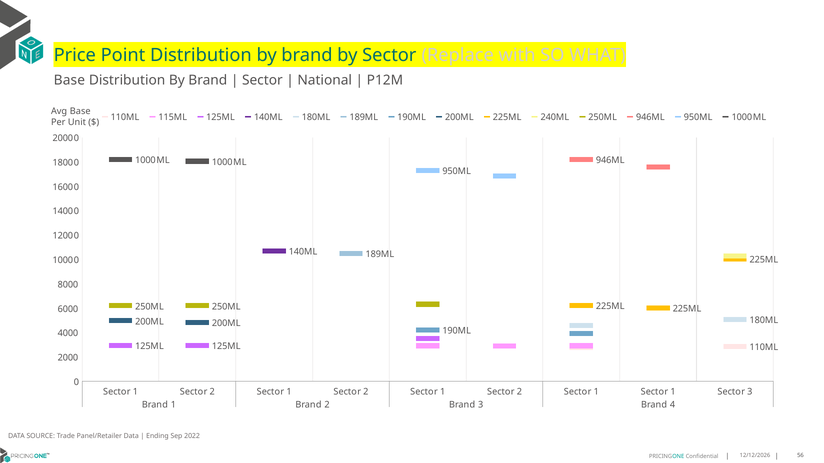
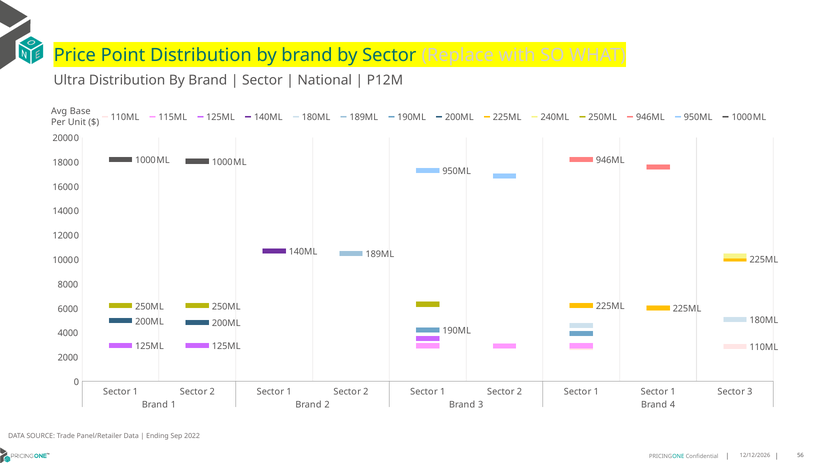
Base at (69, 80): Base -> Ultra
